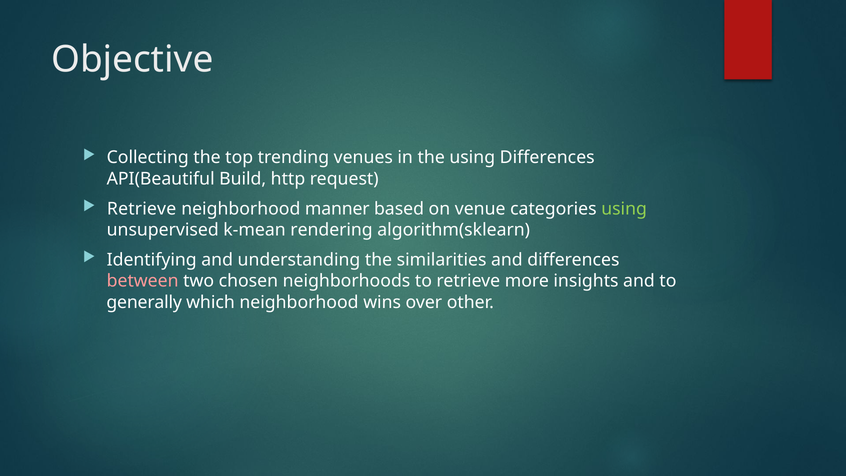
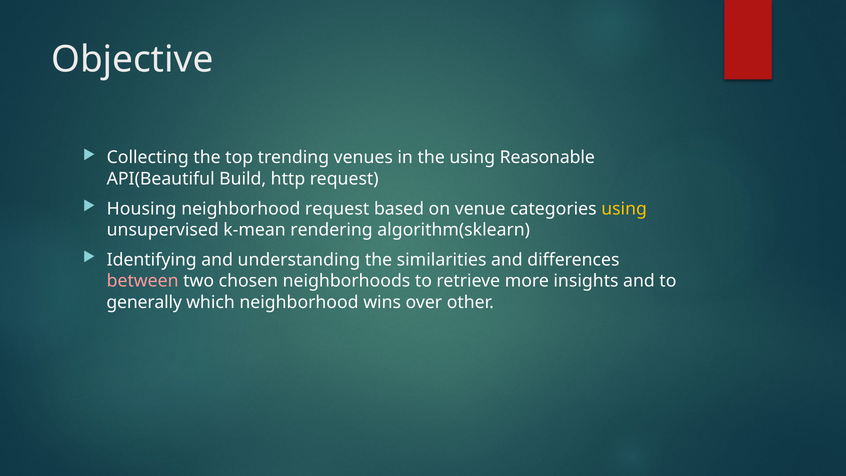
using Differences: Differences -> Reasonable
Retrieve at (142, 209): Retrieve -> Housing
neighborhood manner: manner -> request
using at (624, 209) colour: light green -> yellow
